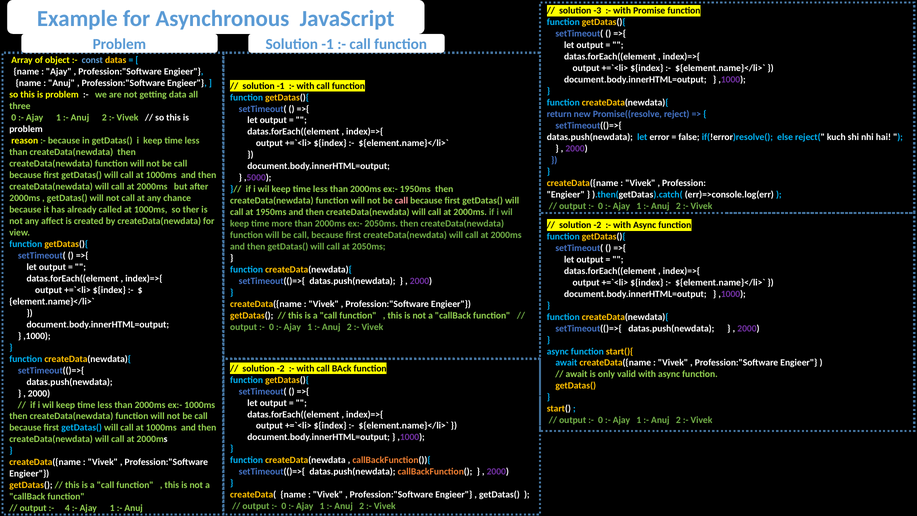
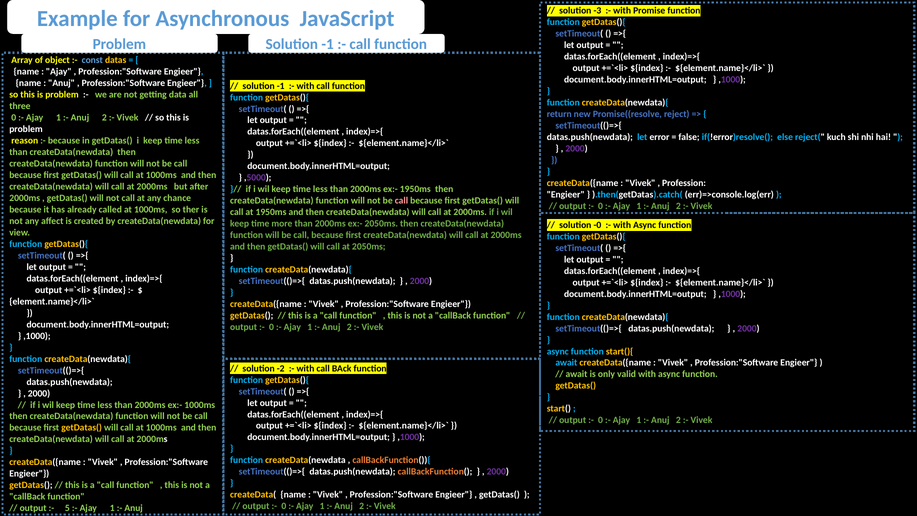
-2 at (597, 225): -2 -> -0
getDatas( at (82, 428) colour: light blue -> yellow
4: 4 -> 5
